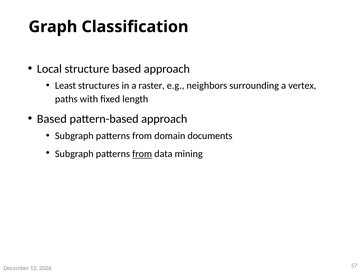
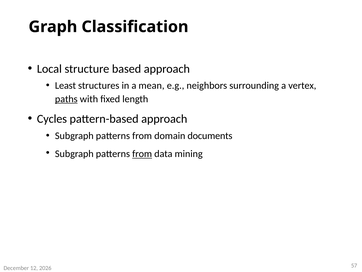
raster: raster -> mean
paths underline: none -> present
Based at (52, 119): Based -> Cycles
